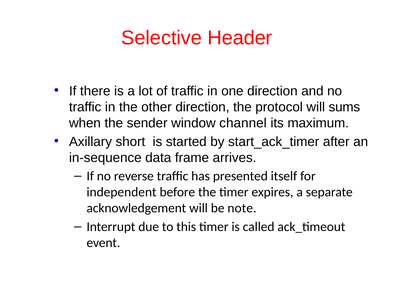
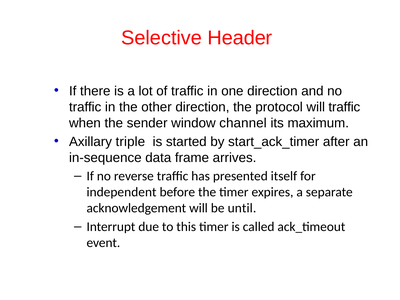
will sums: sums -> traffic
short: short -> triple
note: note -> until
